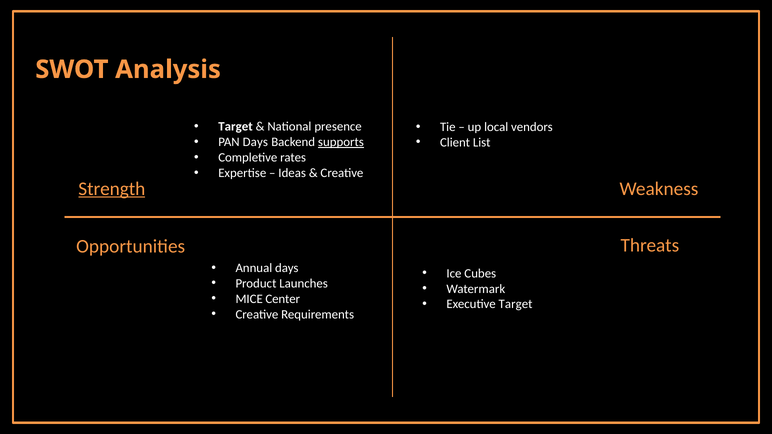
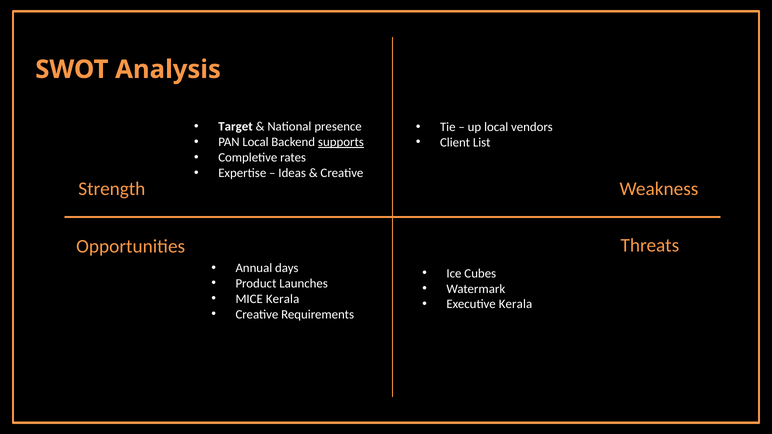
PAN Days: Days -> Local
Strength underline: present -> none
MICE Center: Center -> Kerala
Executive Target: Target -> Kerala
